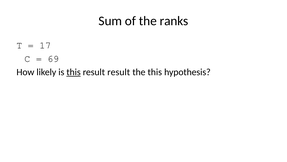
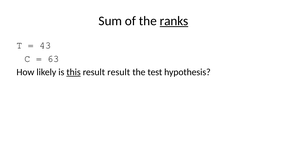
ranks underline: none -> present
17: 17 -> 43
69: 69 -> 63
the this: this -> test
